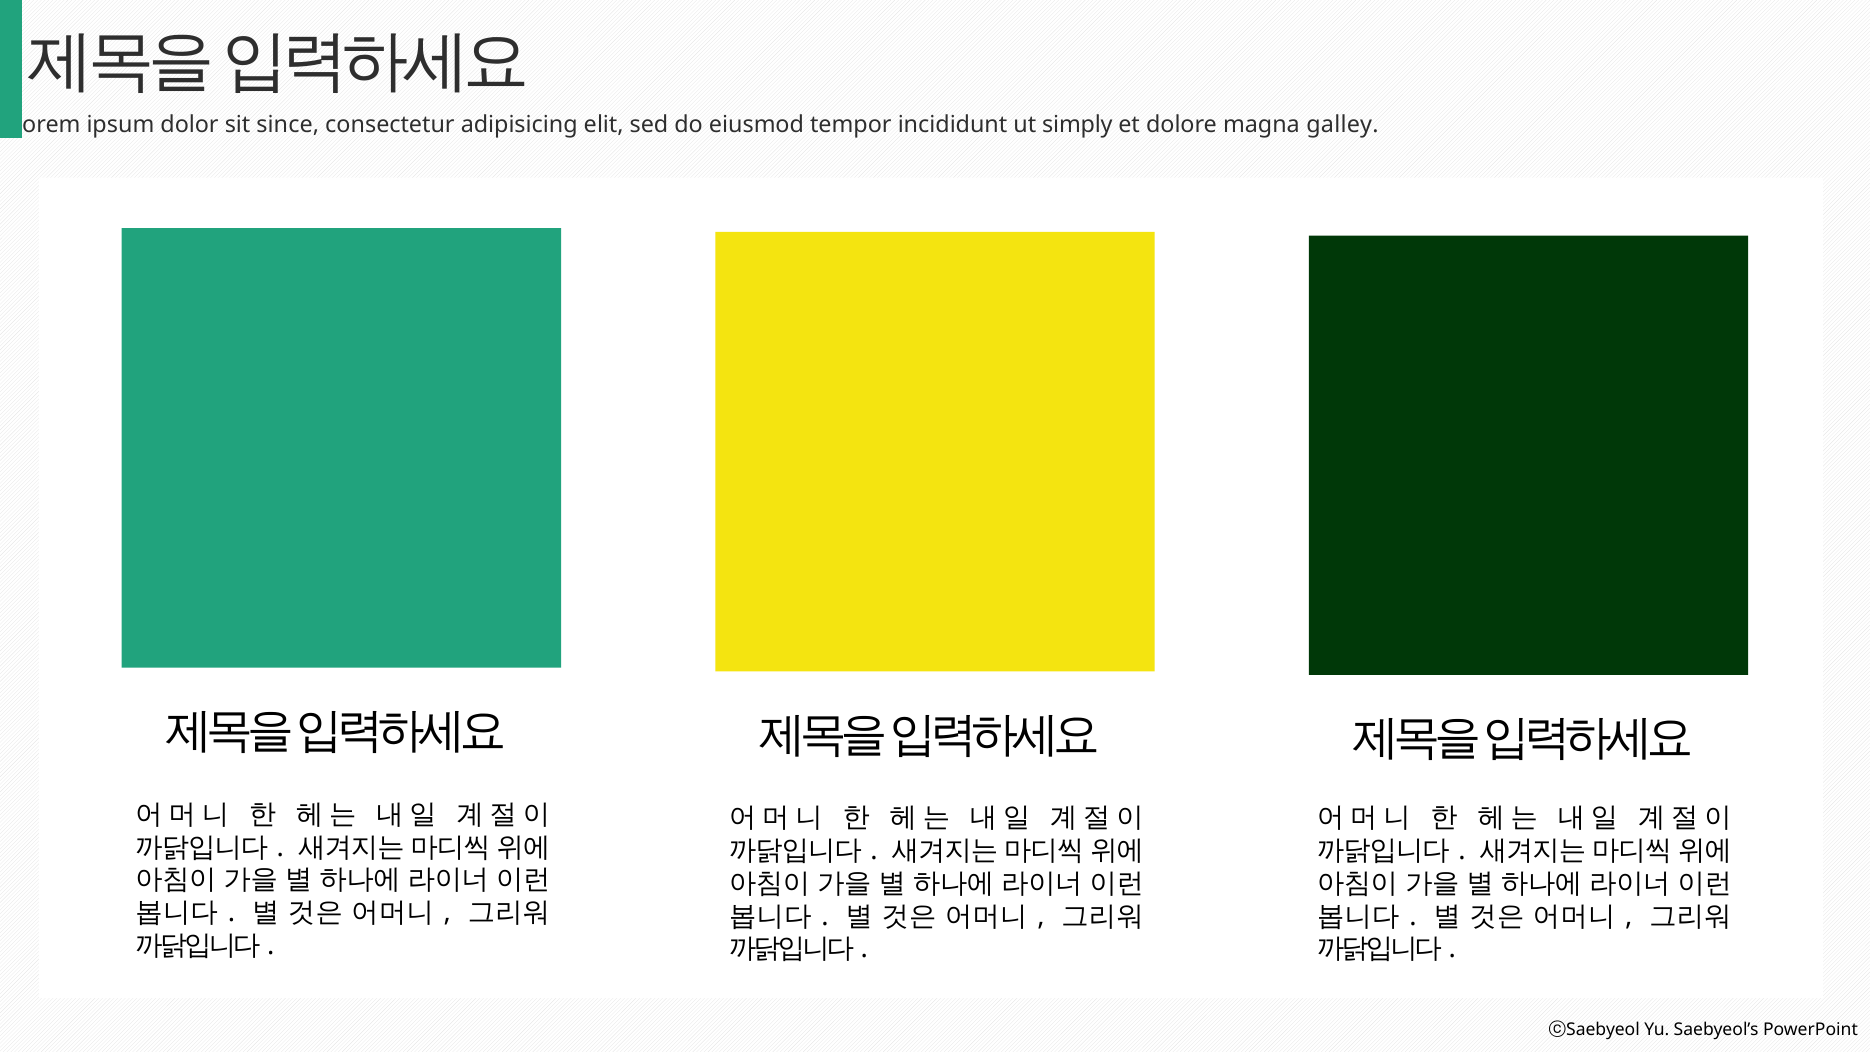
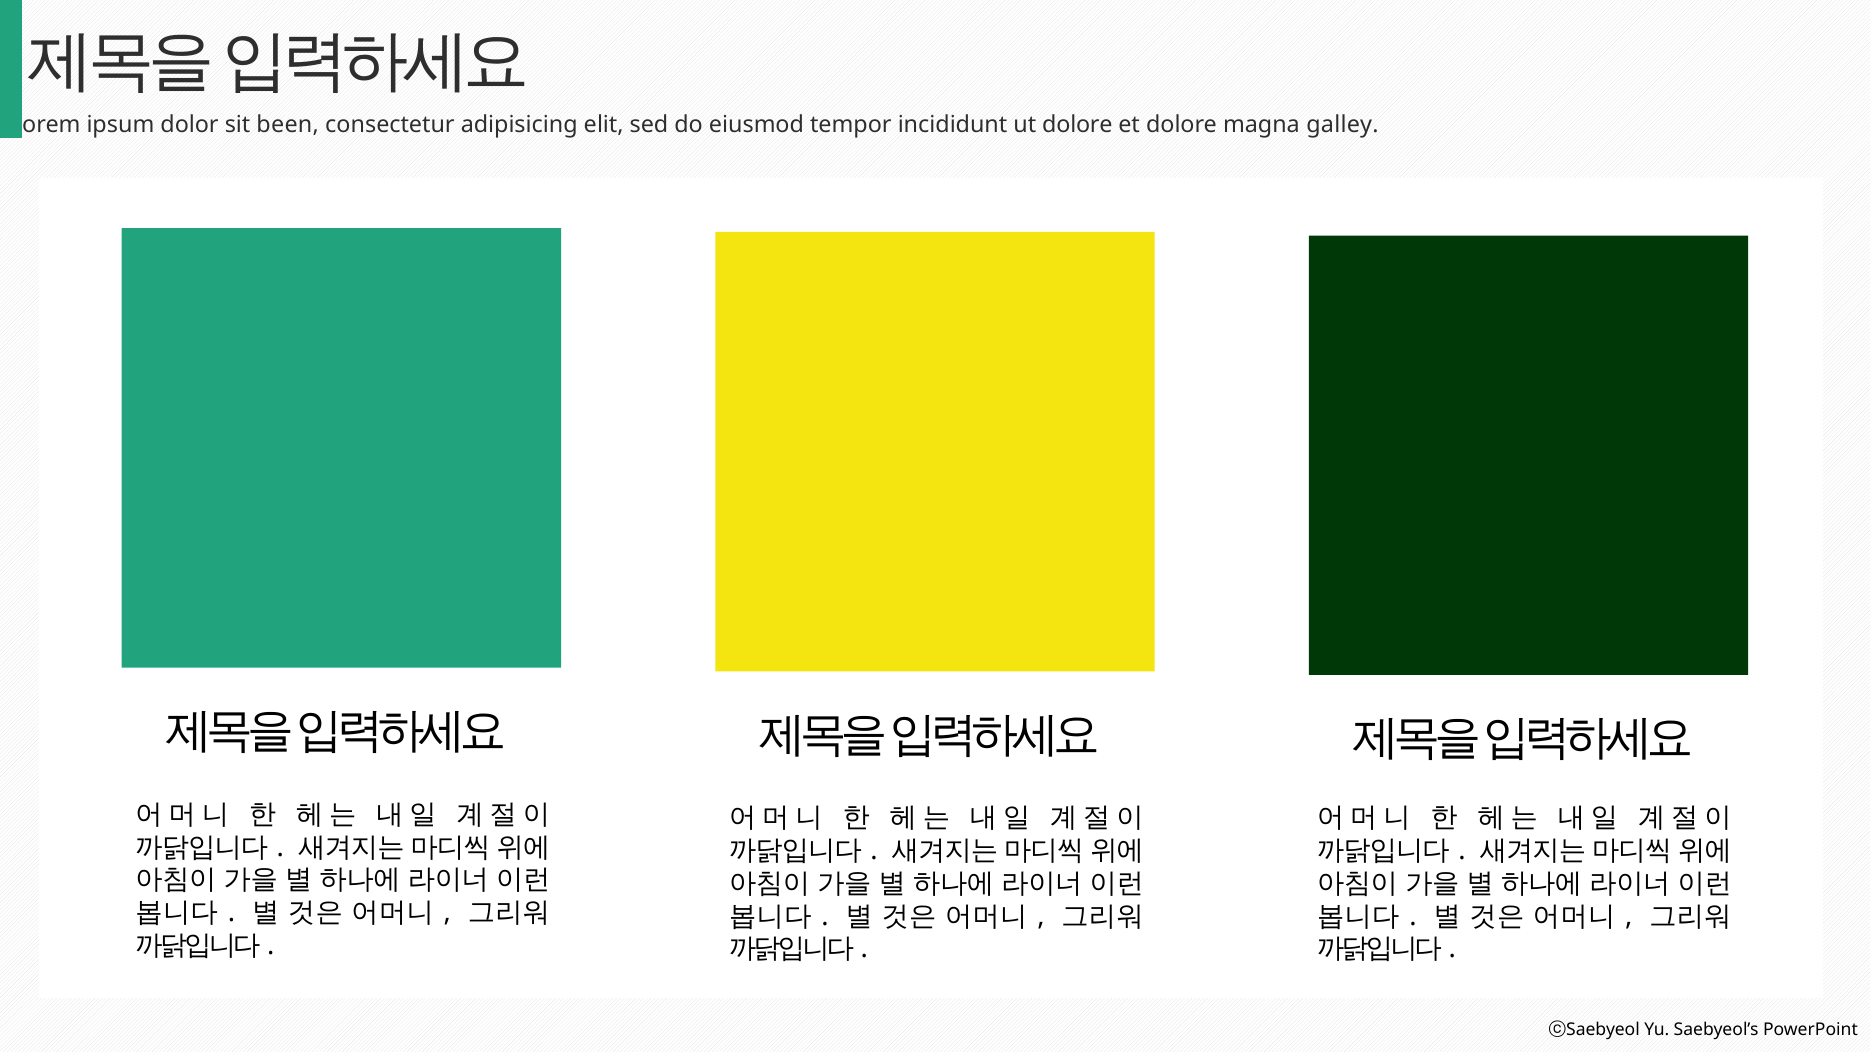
since: since -> been
ut simply: simply -> dolore
